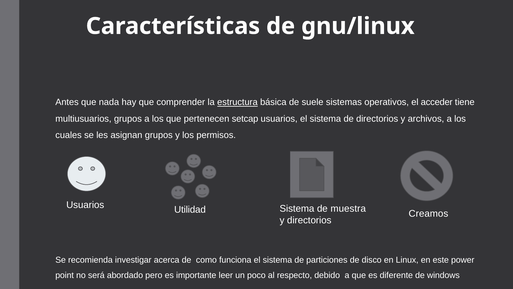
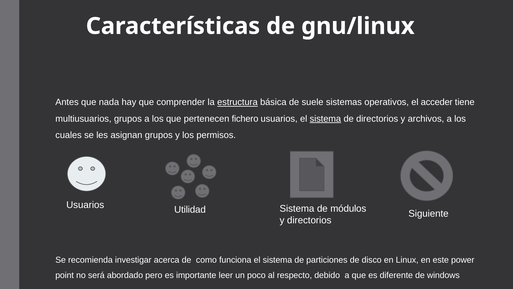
setcap: setcap -> fichero
sistema at (325, 119) underline: none -> present
muestra: muestra -> módulos
Creamos: Creamos -> Siguiente
